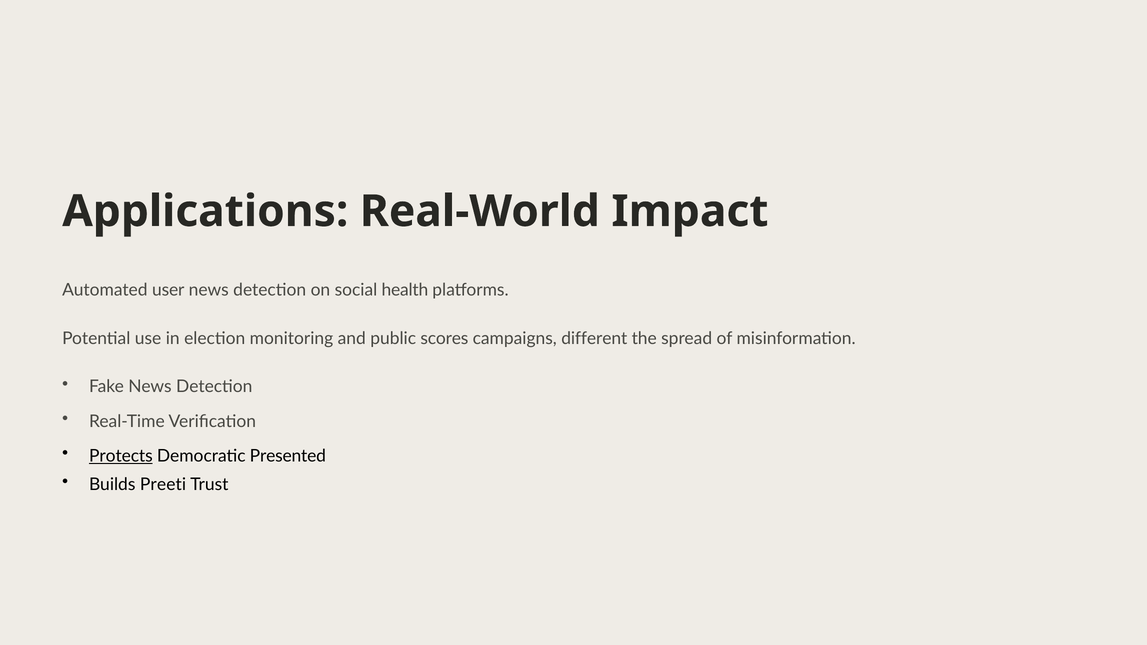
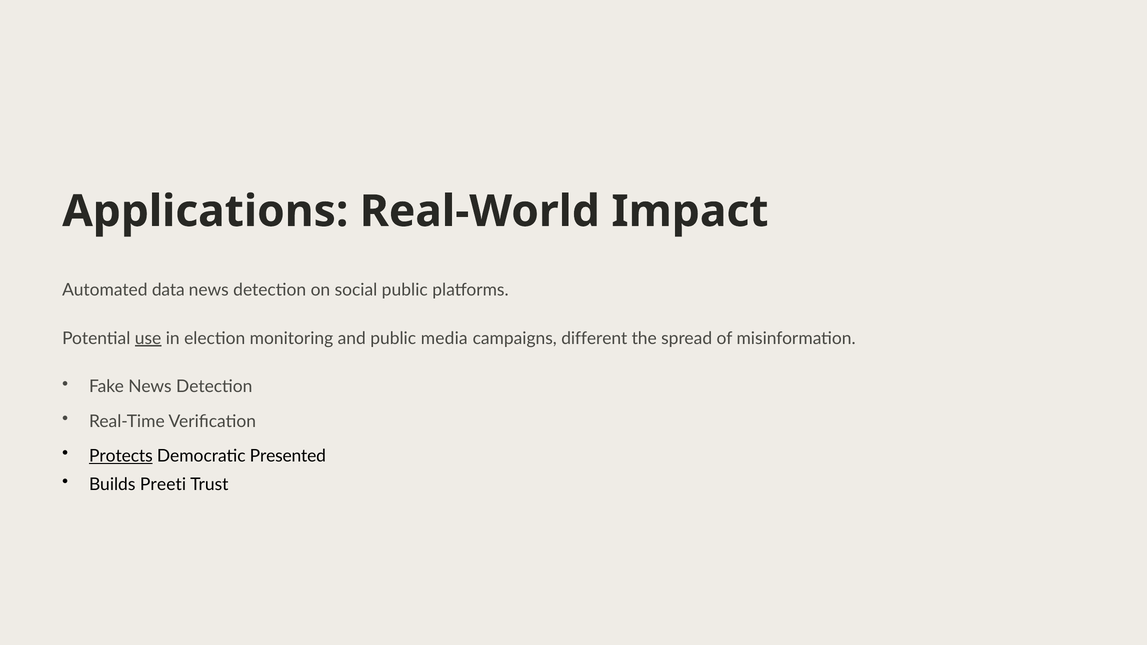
user: user -> data
social health: health -> public
use underline: none -> present
scores: scores -> media
